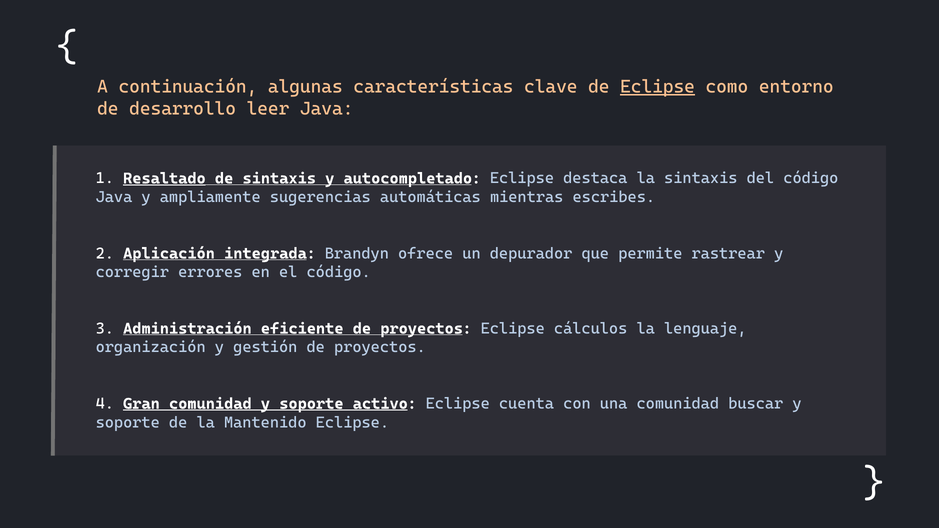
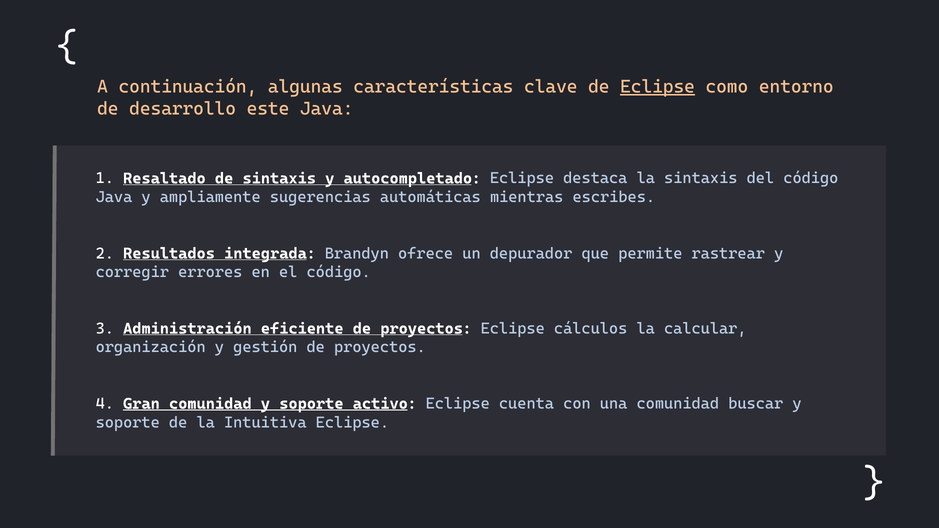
leer: leer -> este
Resaltado underline: present -> none
Aplicación: Aplicación -> Resultados
lenguaje: lenguaje -> calcular
Mantenido: Mantenido -> Intuitiva
